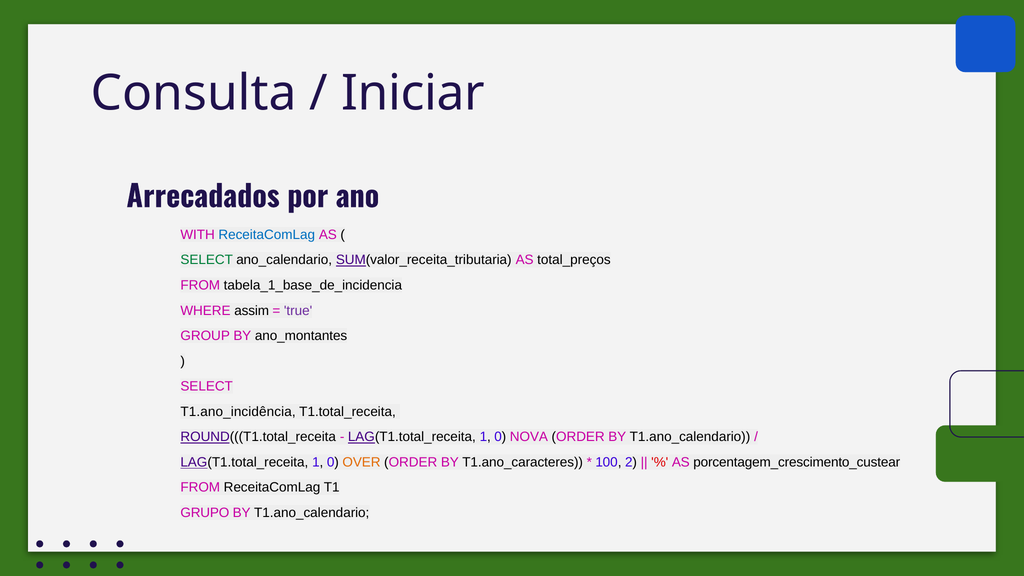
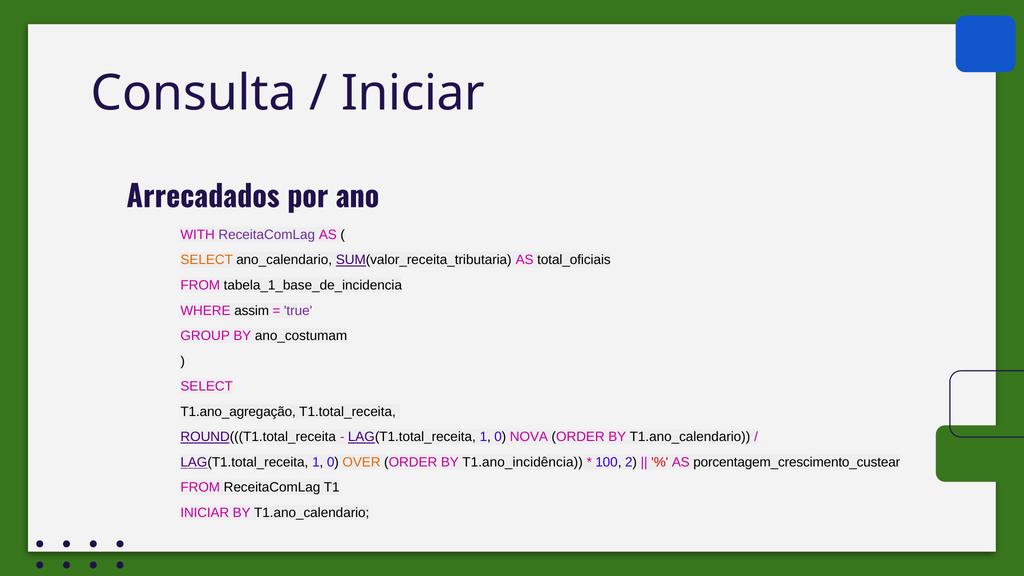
ReceitaComLag at (267, 235) colour: blue -> purple
SELECT at (207, 260) colour: green -> orange
total_preços: total_preços -> total_oficiais
ano_montantes: ano_montantes -> ano_costumam
T1.ano_incidência: T1.ano_incidência -> T1.ano_agregação
T1.ano_caracteres: T1.ano_caracteres -> T1.ano_incidência
GRUPO at (205, 513): GRUPO -> INICIAR
